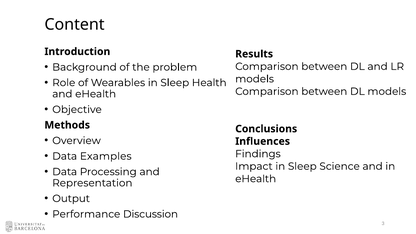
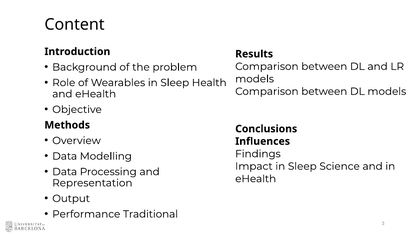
Examples: Examples -> Modelling
Discussion: Discussion -> Traditional
